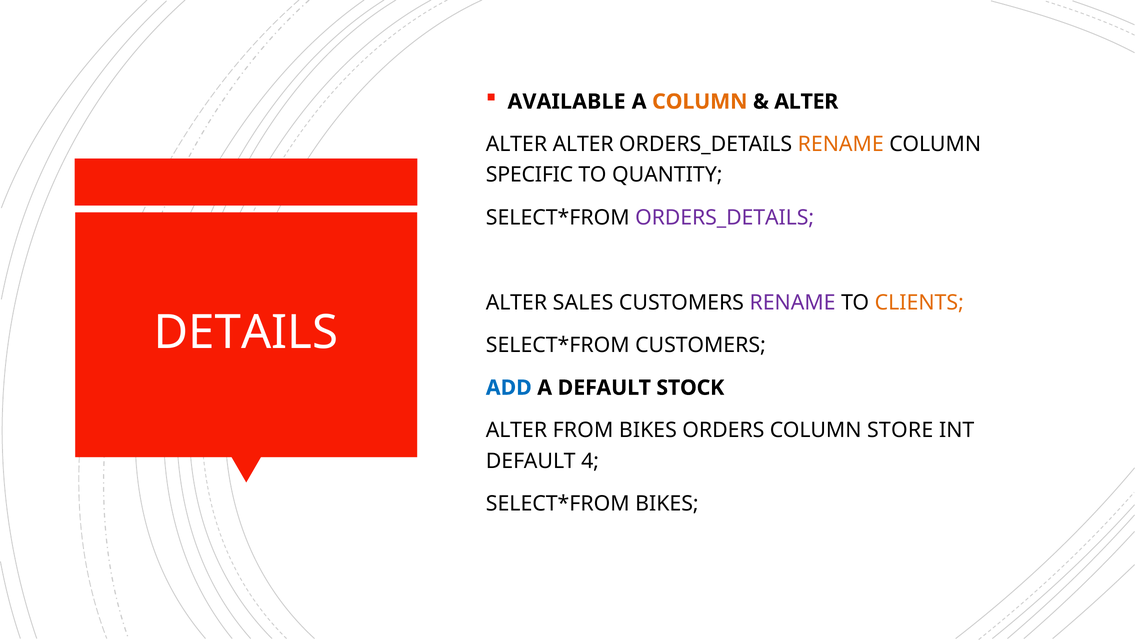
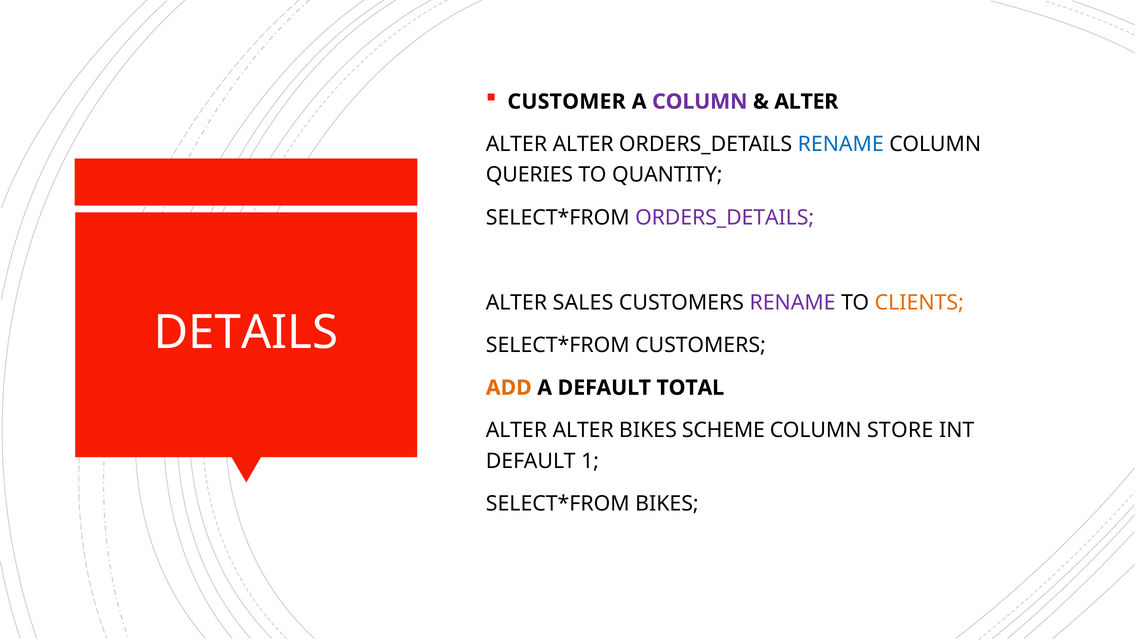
AVAILABLE: AVAILABLE -> CUSTOMER
COLUMN at (700, 102) colour: orange -> purple
RENAME at (841, 144) colour: orange -> blue
SPECIFIC: SPECIFIC -> QUERIES
ADD colour: blue -> orange
STOCK: STOCK -> TOTAL
FROM at (583, 430): FROM -> ALTER
ORDERS: ORDERS -> SCHEME
4: 4 -> 1
